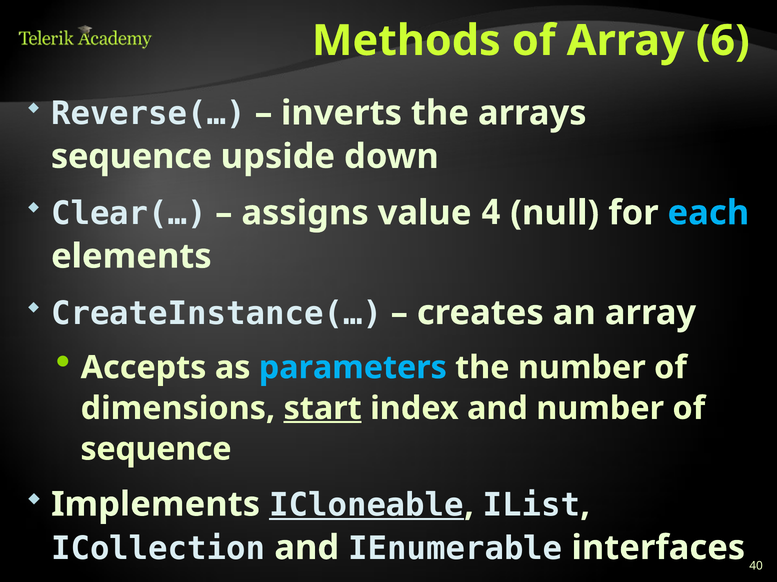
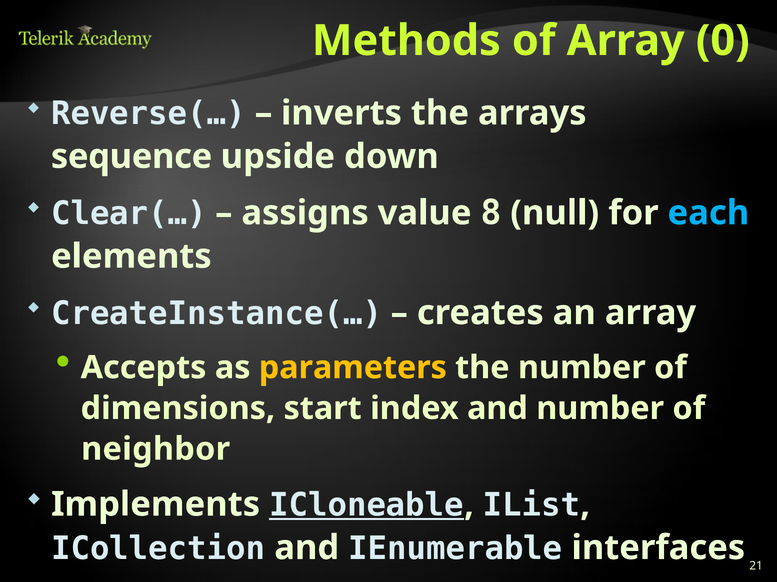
6: 6 -> 0
4: 4 -> 8
parameters colour: light blue -> yellow
start underline: present -> none
sequence at (156, 450): sequence -> neighbor
40: 40 -> 21
